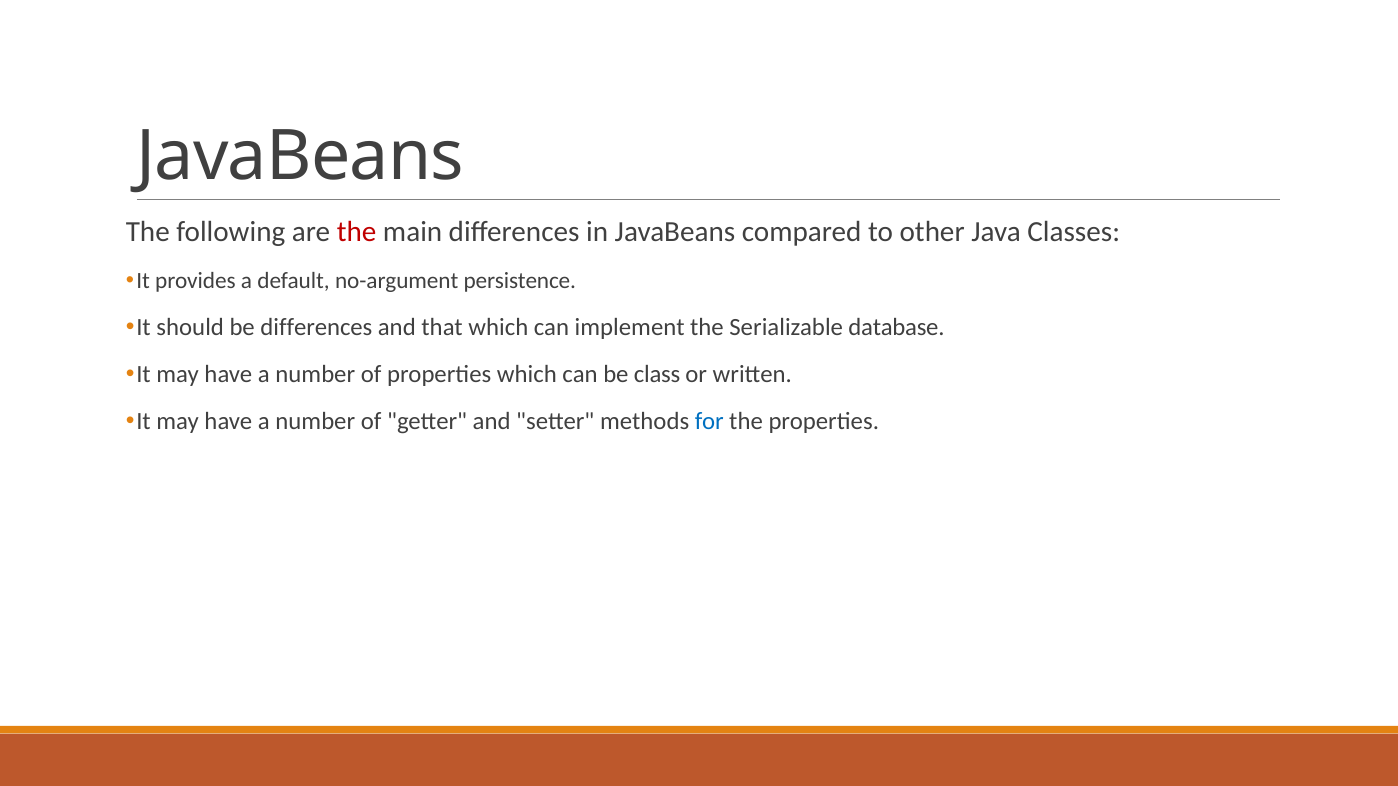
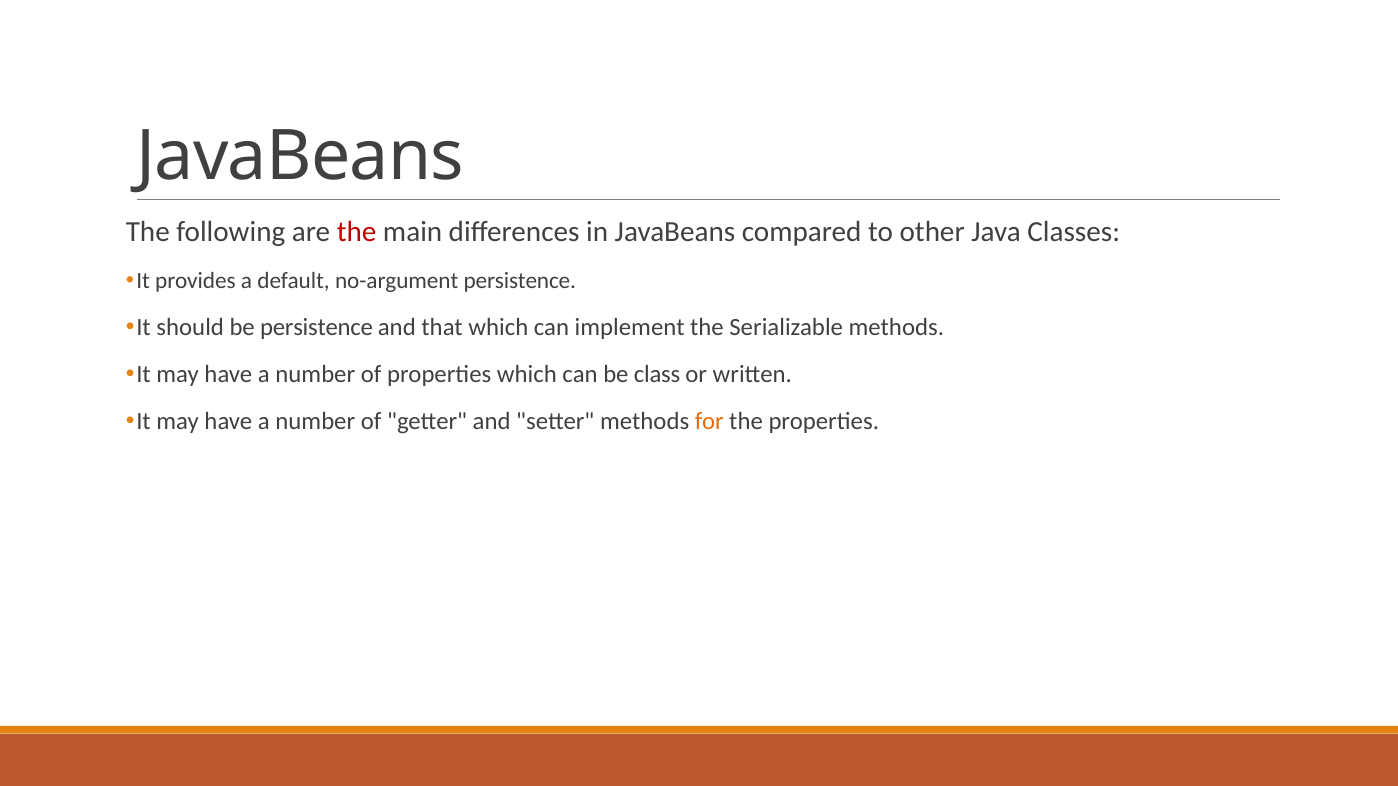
be differences: differences -> persistence
Serializable database: database -> methods
for colour: blue -> orange
